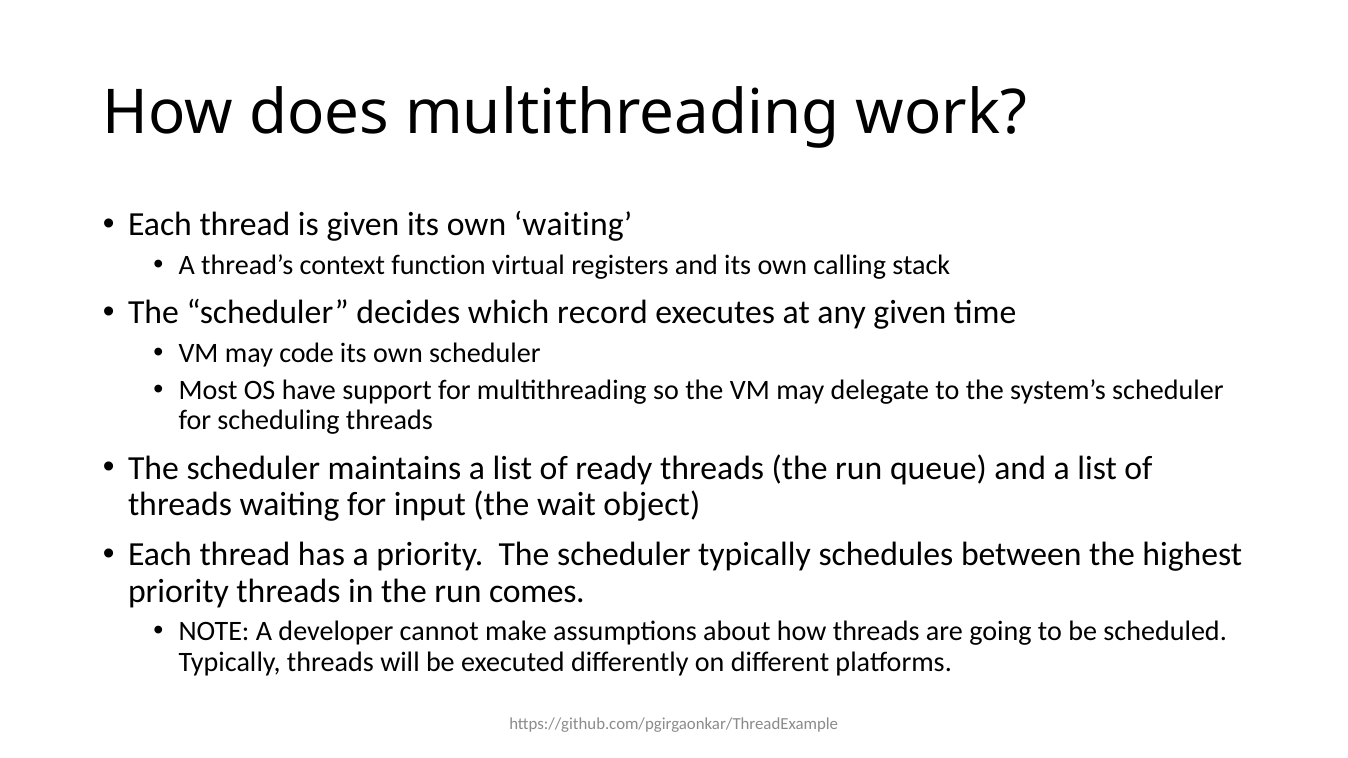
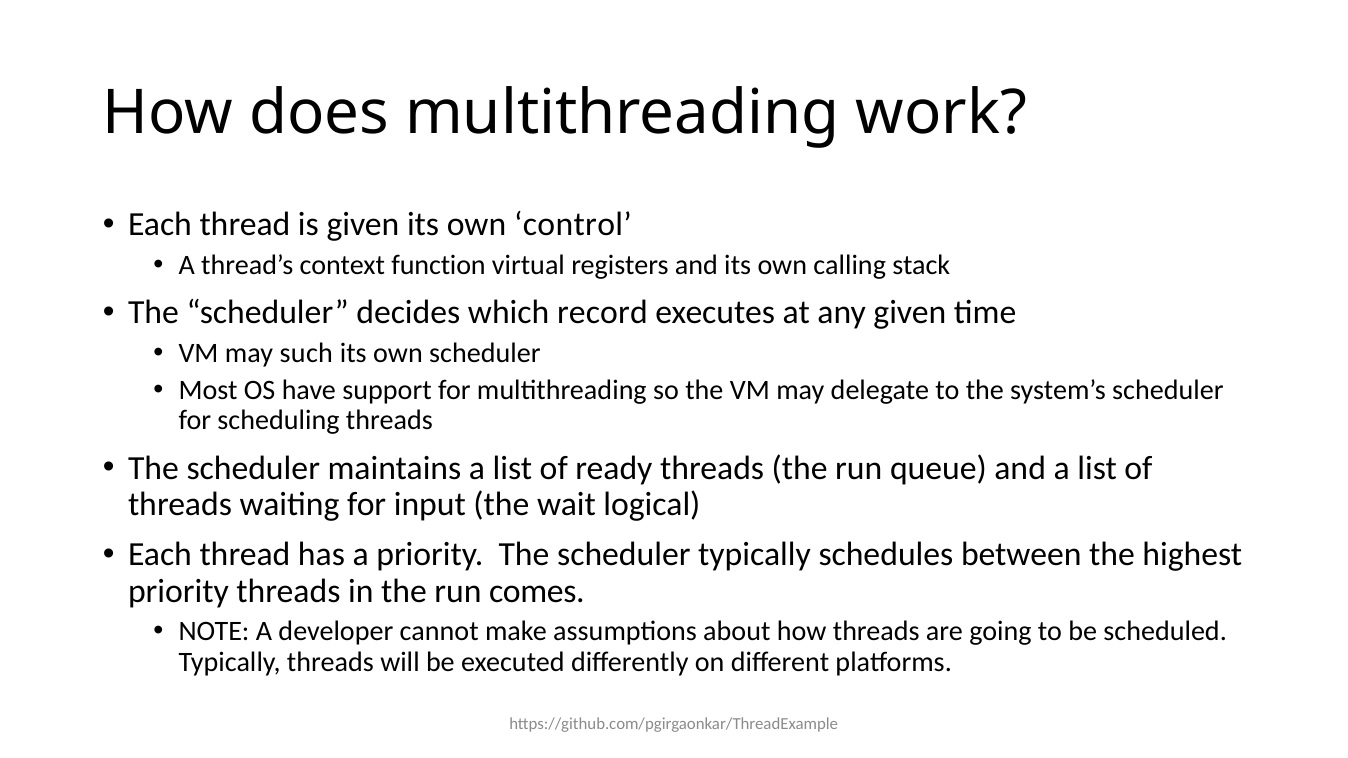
own waiting: waiting -> control
code: code -> such
object: object -> logical
